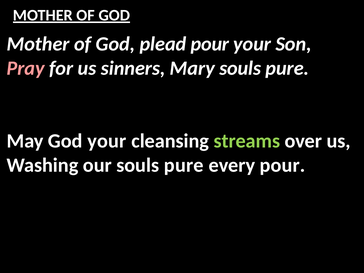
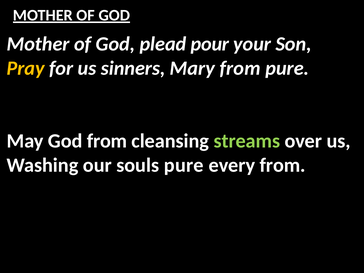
Pray colour: pink -> yellow
Mary souls: souls -> from
God your: your -> from
every pour: pour -> from
